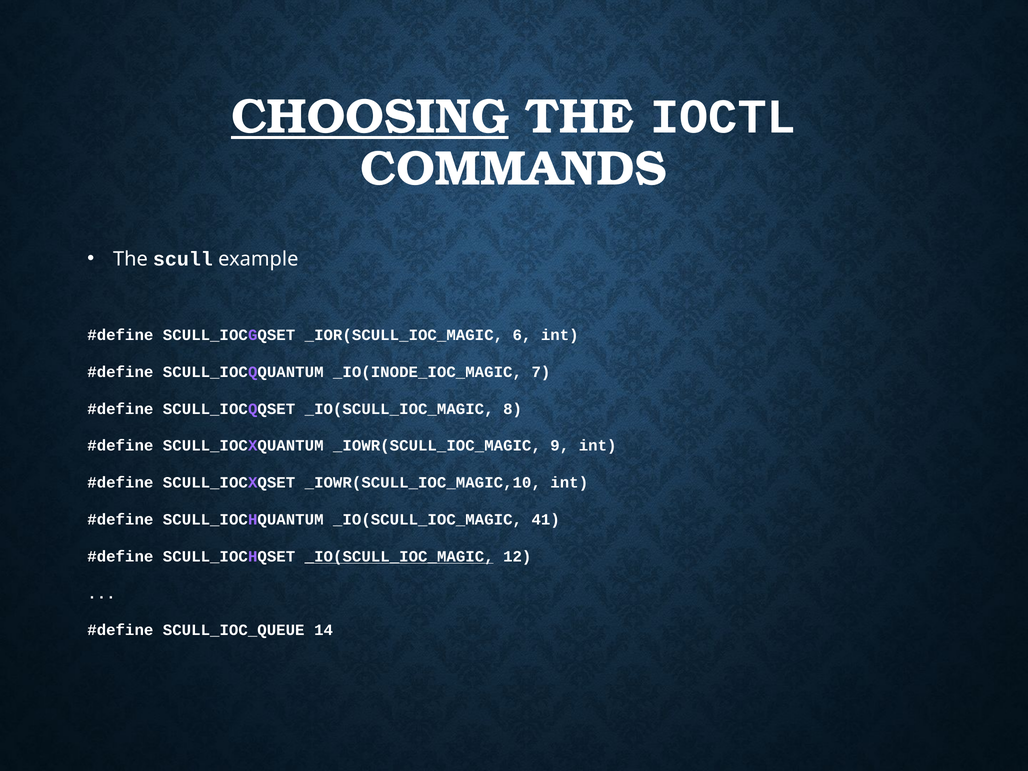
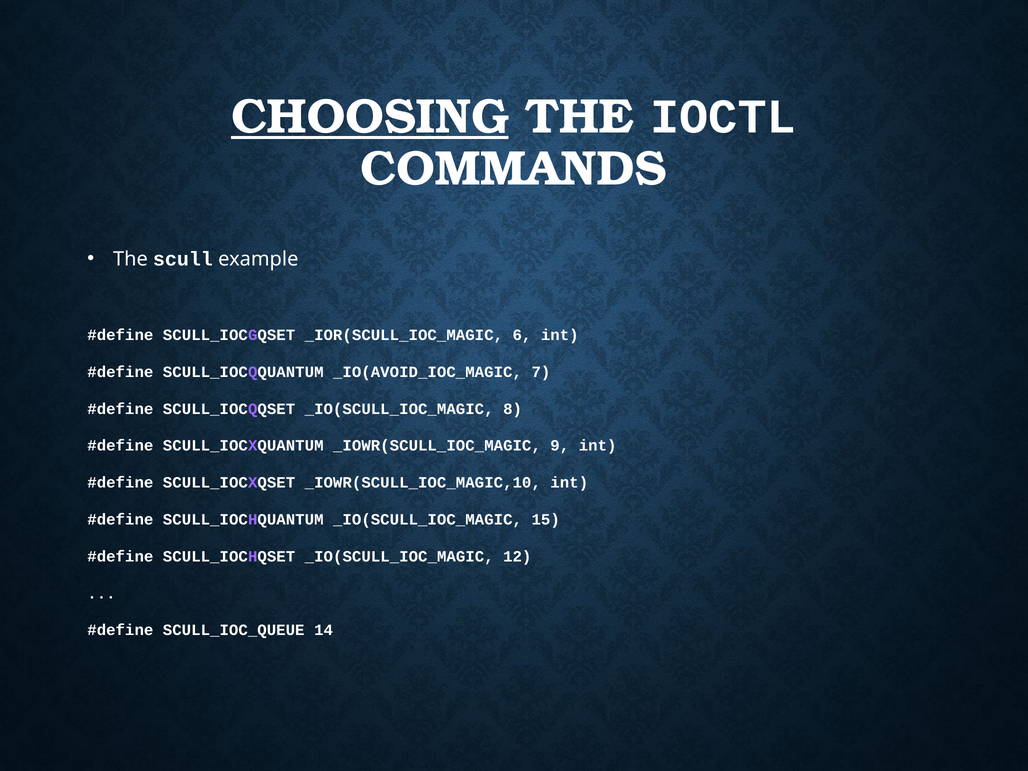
_IO(INODE_IOC_MAGIC: _IO(INODE_IOC_MAGIC -> _IO(AVOID_IOC_MAGIC
41: 41 -> 15
_IO(SCULL_IOC_MAGIC at (399, 556) underline: present -> none
